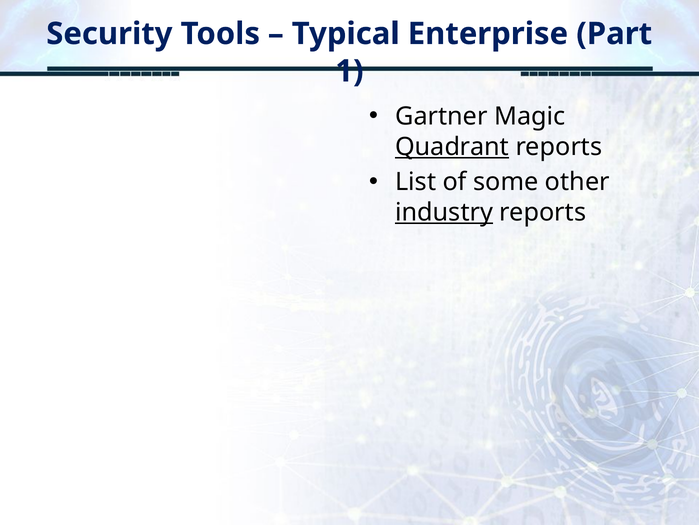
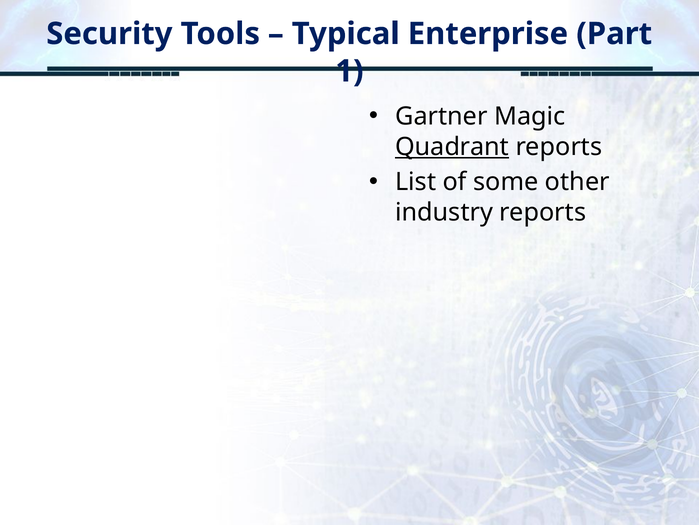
industry underline: present -> none
